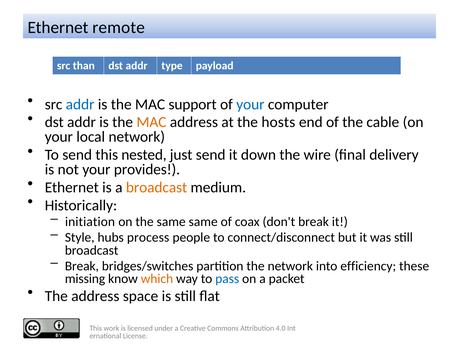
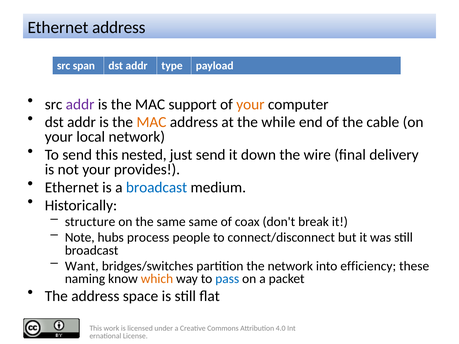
Ethernet remote: remote -> address
than: than -> span
addr at (80, 104) colour: blue -> purple
your at (250, 104) colour: blue -> orange
hosts: hosts -> while
broadcast at (157, 188) colour: orange -> blue
initiation: initiation -> structure
Style: Style -> Note
Break at (82, 266): Break -> Want
missing: missing -> naming
